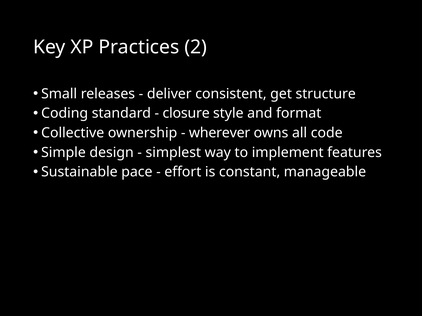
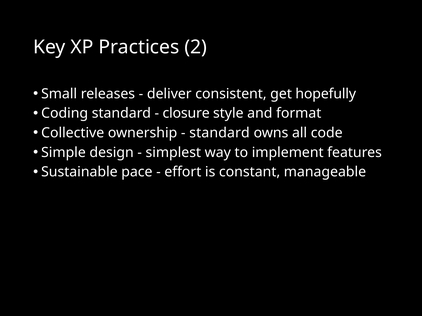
structure: structure -> hopefully
wherever at (220, 133): wherever -> standard
